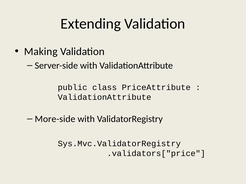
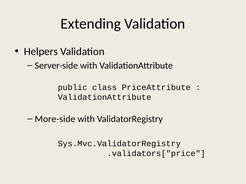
Making: Making -> Helpers
